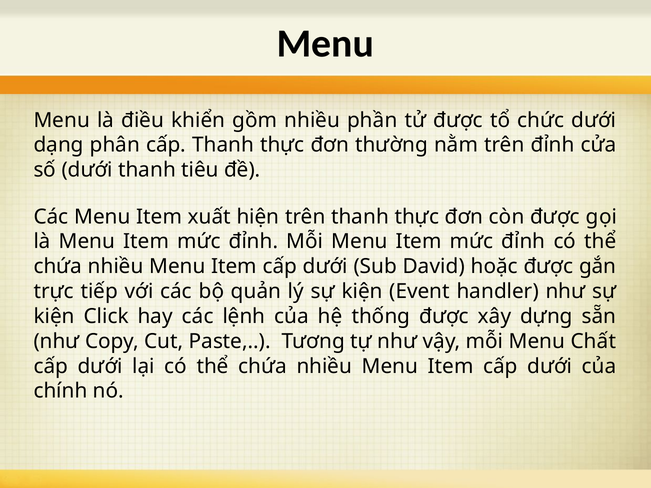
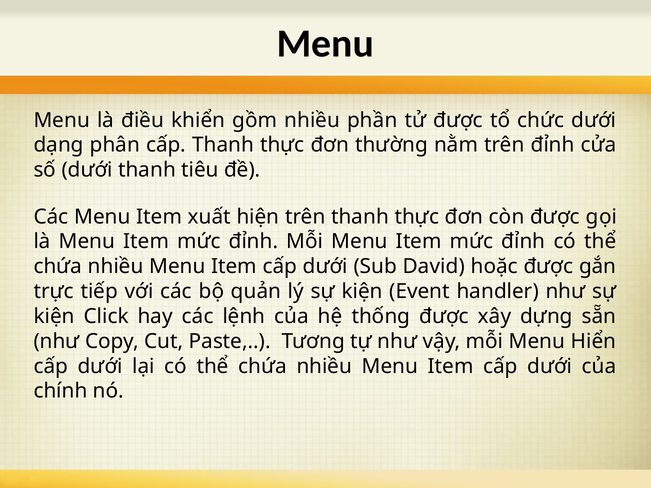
Chất: Chất -> Hiển
